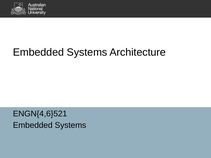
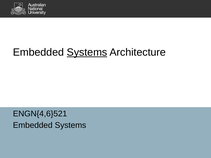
Systems at (87, 52) underline: none -> present
